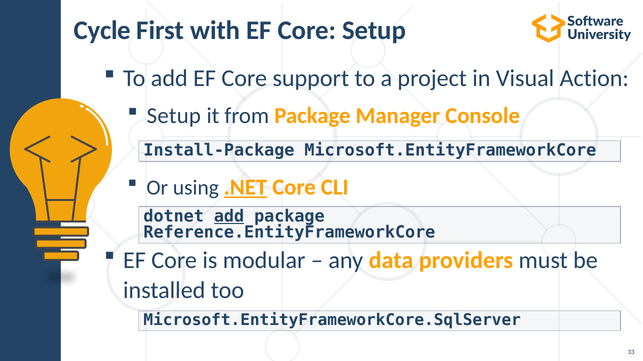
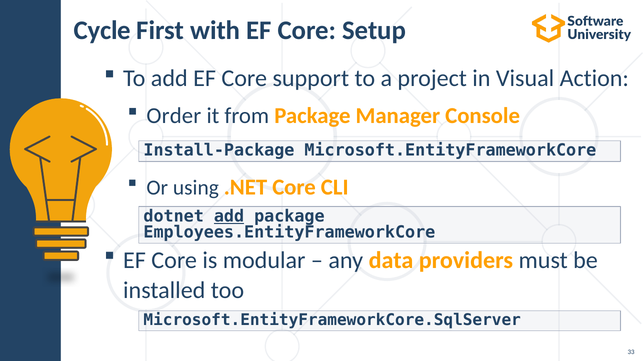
Setup at (174, 116): Setup -> Order
.NET underline: present -> none
Reference.EntityFrameworkCore: Reference.EntityFrameworkCore -> Employees.EntityFrameworkCore
